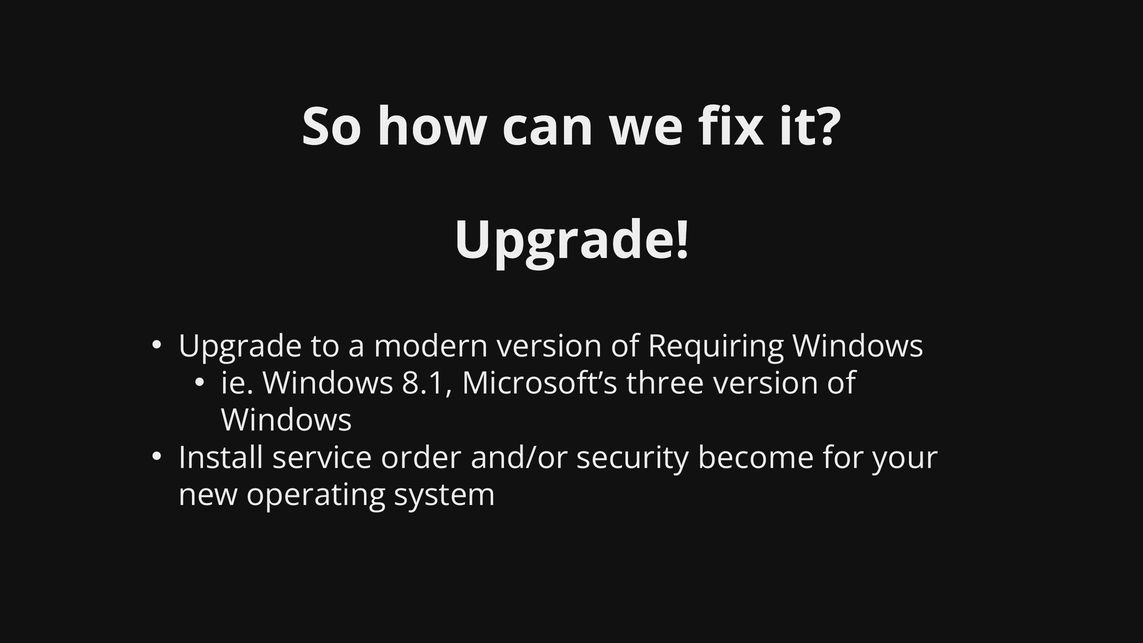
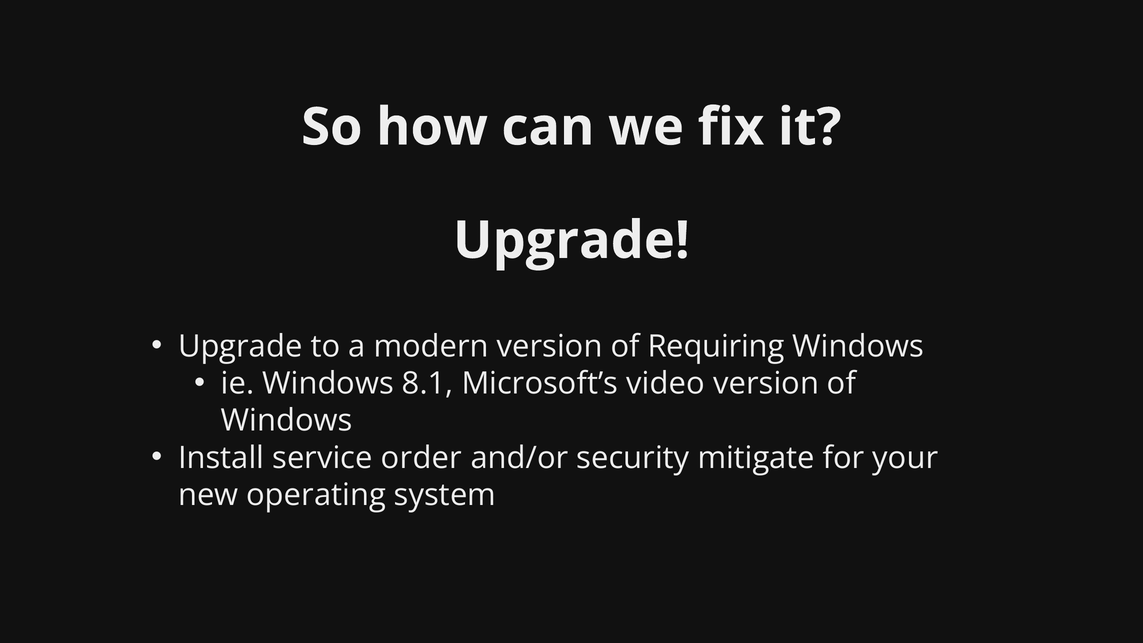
three: three -> video
become: become -> mitigate
